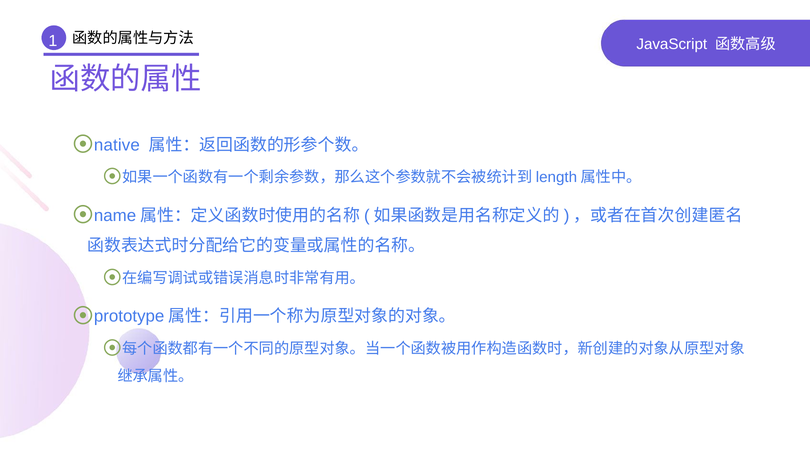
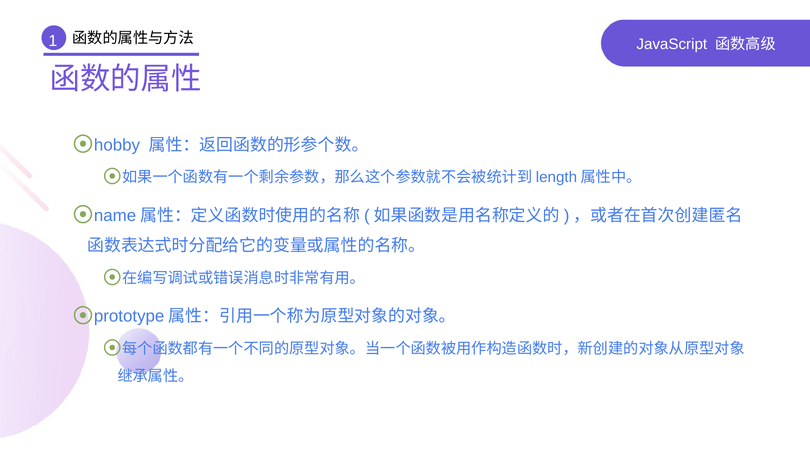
native: native -> hobby
